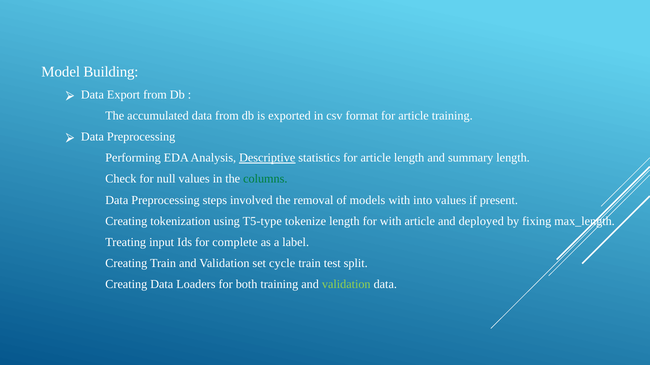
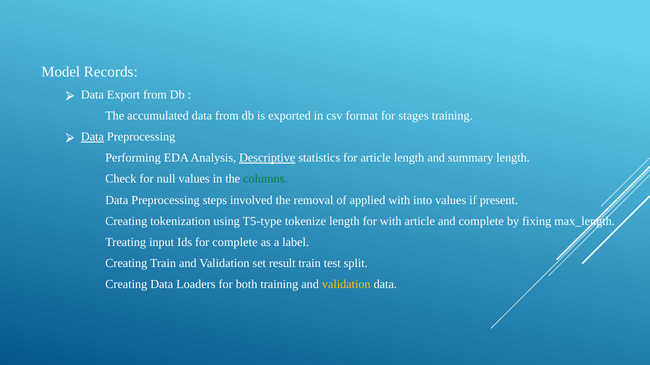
Building: Building -> Records
format for article: article -> stages
Data at (92, 137) underline: none -> present
models: models -> applied
and deployed: deployed -> complete
cycle: cycle -> result
validation at (346, 285) colour: light green -> yellow
